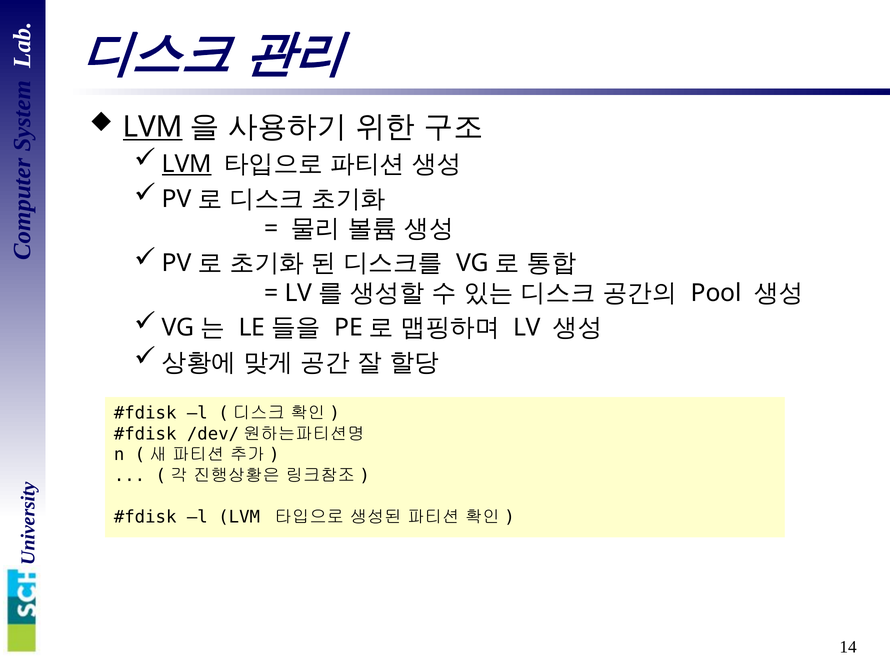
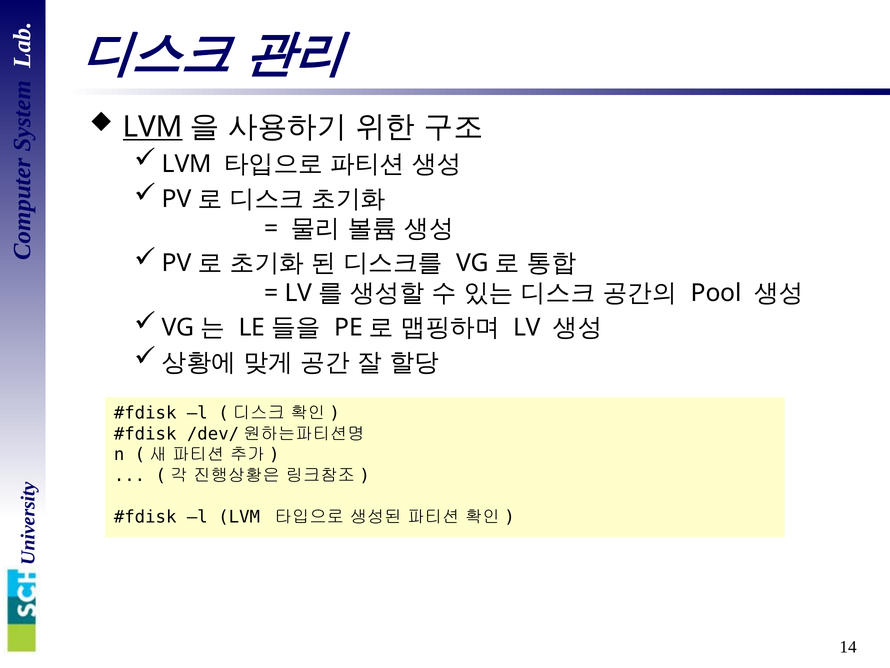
LVM at (187, 164) underline: present -> none
